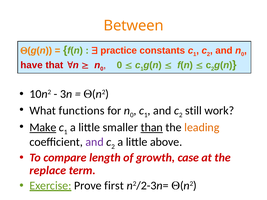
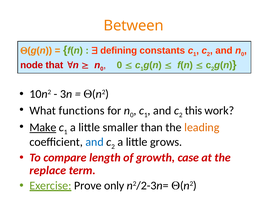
practice: practice -> defining
have: have -> node
still: still -> this
than underline: present -> none
and at (95, 142) colour: purple -> blue
above: above -> grows
first: first -> only
